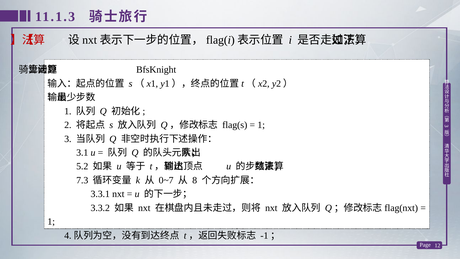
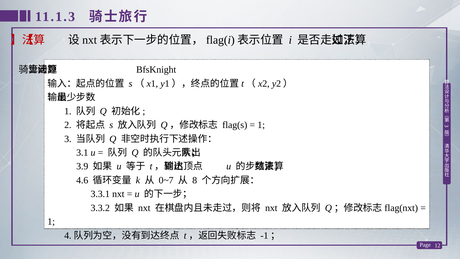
5.2: 5.2 -> 3.9
7.3: 7.3 -> 4.6
